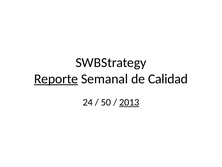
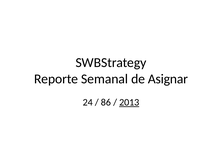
Reporte underline: present -> none
Calidad: Calidad -> Asignar
50: 50 -> 86
